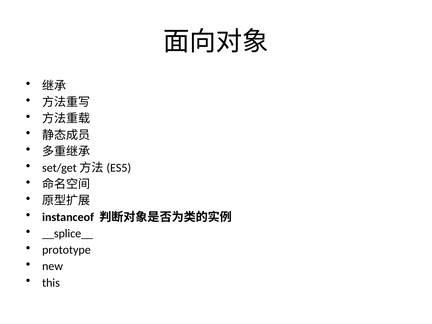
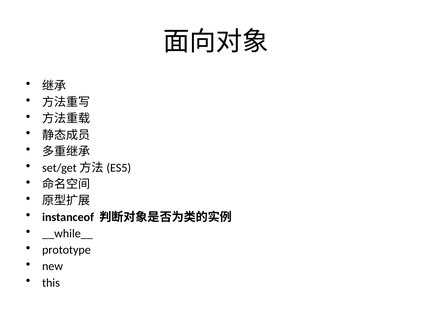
__splice__: __splice__ -> __while__
